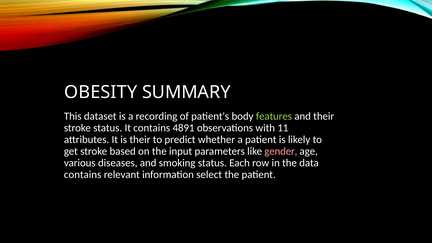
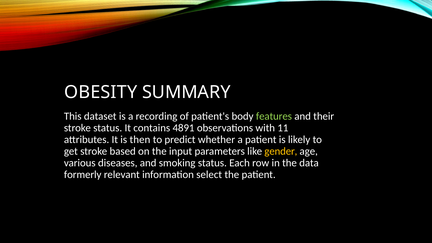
is their: their -> then
gender colour: pink -> yellow
contains at (83, 174): contains -> formerly
